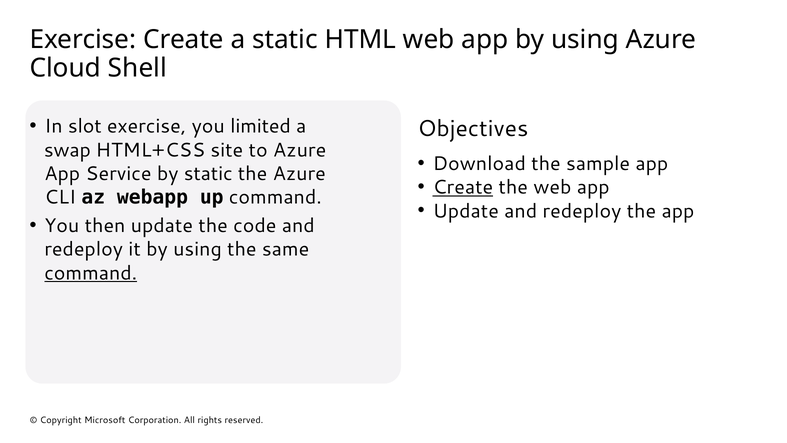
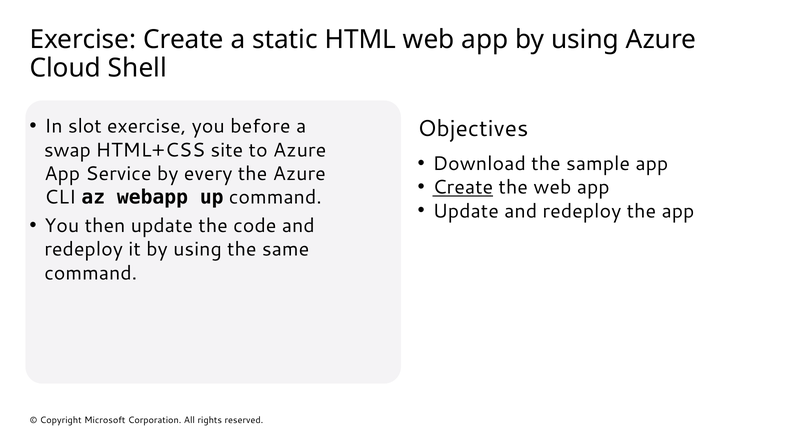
limited: limited -> before
by static: static -> every
command at (91, 273) underline: present -> none
